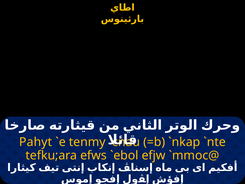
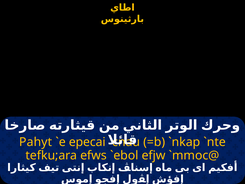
tenmy: tenmy -> epecai
